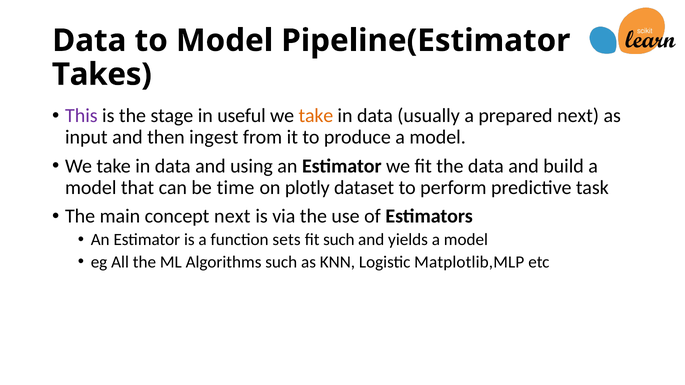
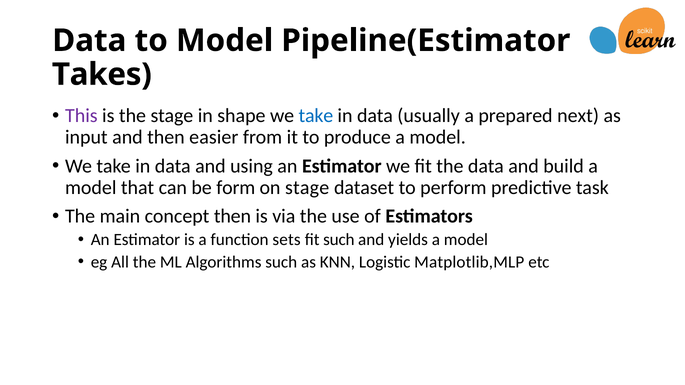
useful: useful -> shape
take at (316, 116) colour: orange -> blue
ingest: ingest -> easier
time: time -> form
on plotly: plotly -> stage
concept next: next -> then
